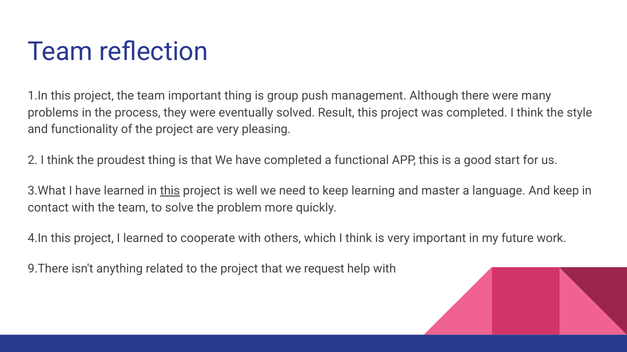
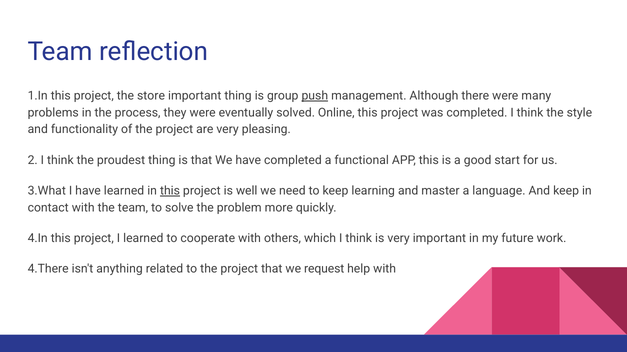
project the team: team -> store
push underline: none -> present
Result: Result -> Online
9.There: 9.There -> 4.There
